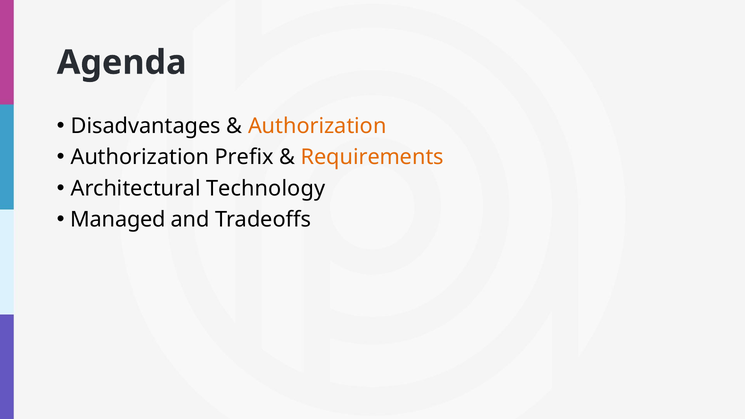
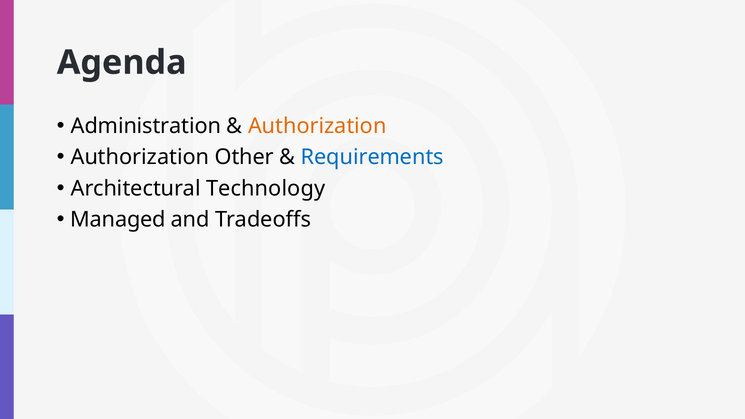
Disadvantages: Disadvantages -> Administration
Prefix: Prefix -> Other
Requirements colour: orange -> blue
